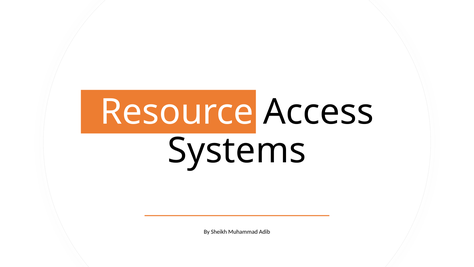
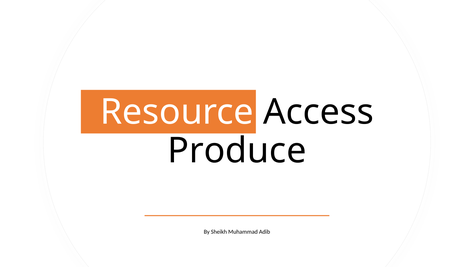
Systems: Systems -> Produce
